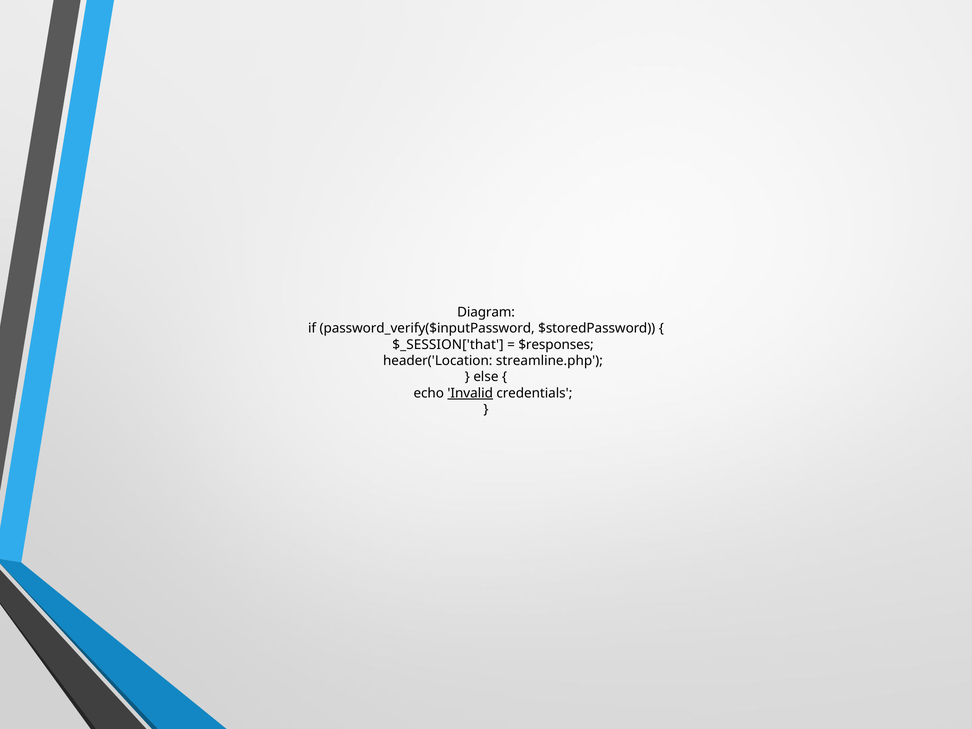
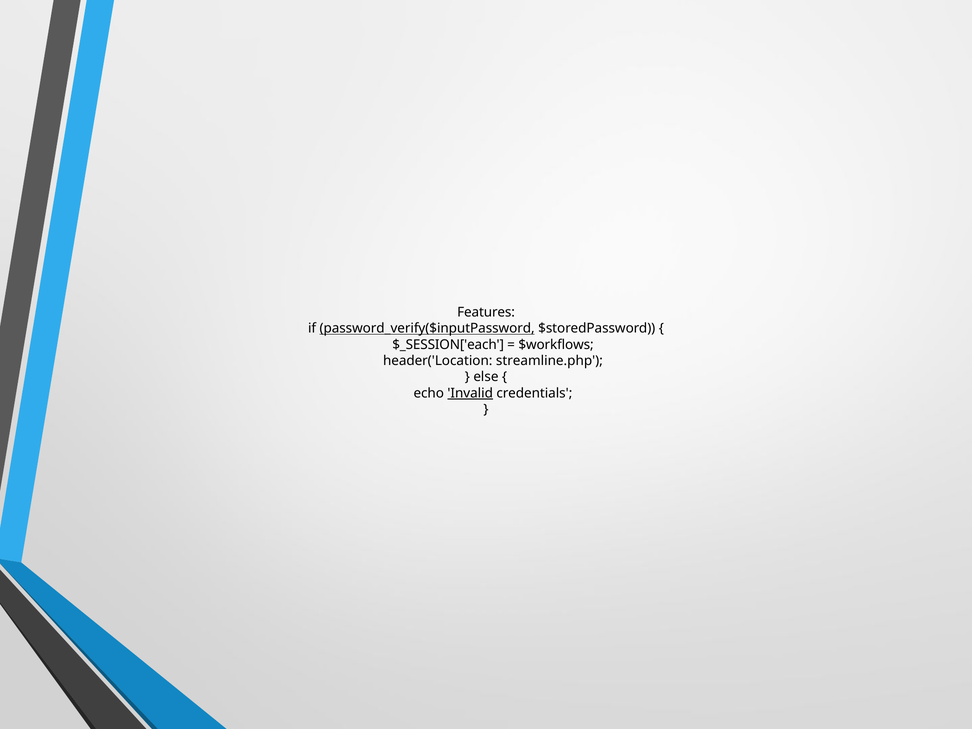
Diagram: Diagram -> Features
password_verify($inputPassword underline: none -> present
$_SESSION['that: $_SESSION['that -> $_SESSION['each
$responses: $responses -> $workflows
